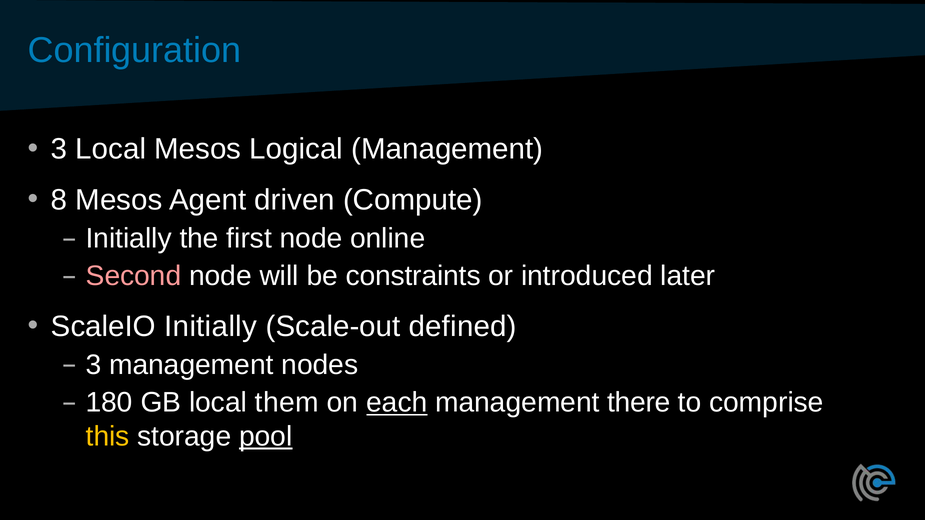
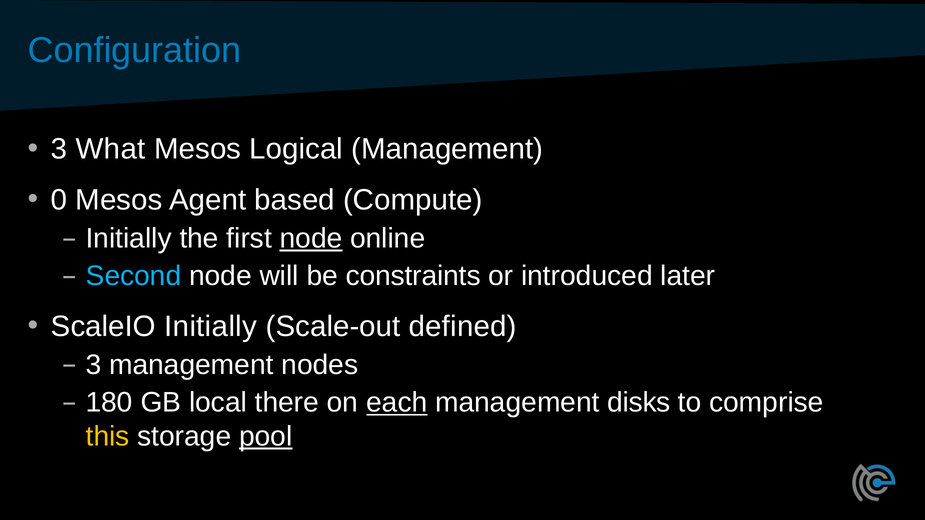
3 Local: Local -> What
8: 8 -> 0
driven: driven -> based
node at (311, 239) underline: none -> present
Second colour: pink -> light blue
them: them -> there
there: there -> disks
